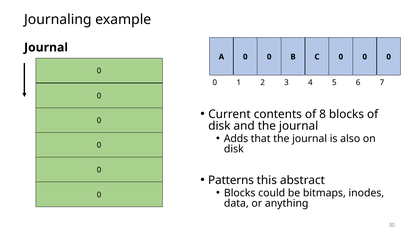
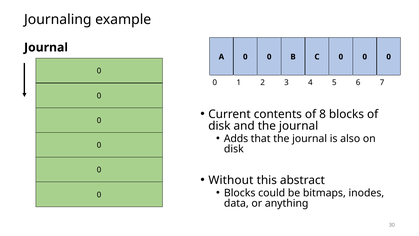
Patterns: Patterns -> Without
